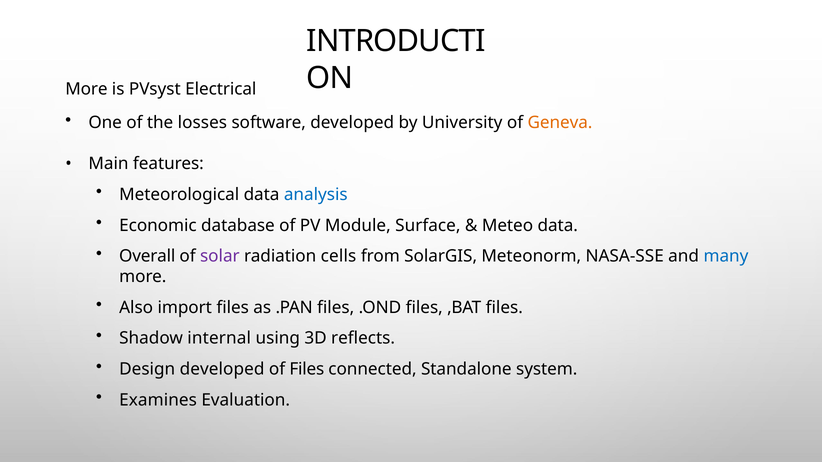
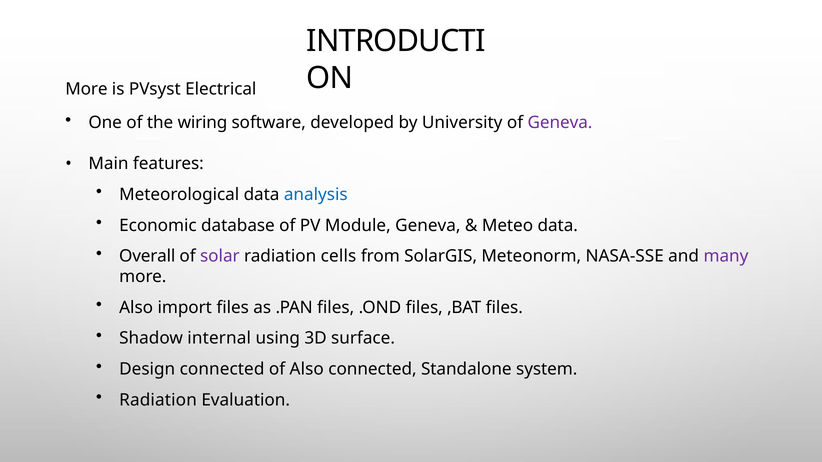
losses: losses -> wiring
Geneva at (560, 123) colour: orange -> purple
Module Surface: Surface -> Geneva
many colour: blue -> purple
reflects: reflects -> surface
Design developed: developed -> connected
of Files: Files -> Also
Examines at (158, 400): Examines -> Radiation
